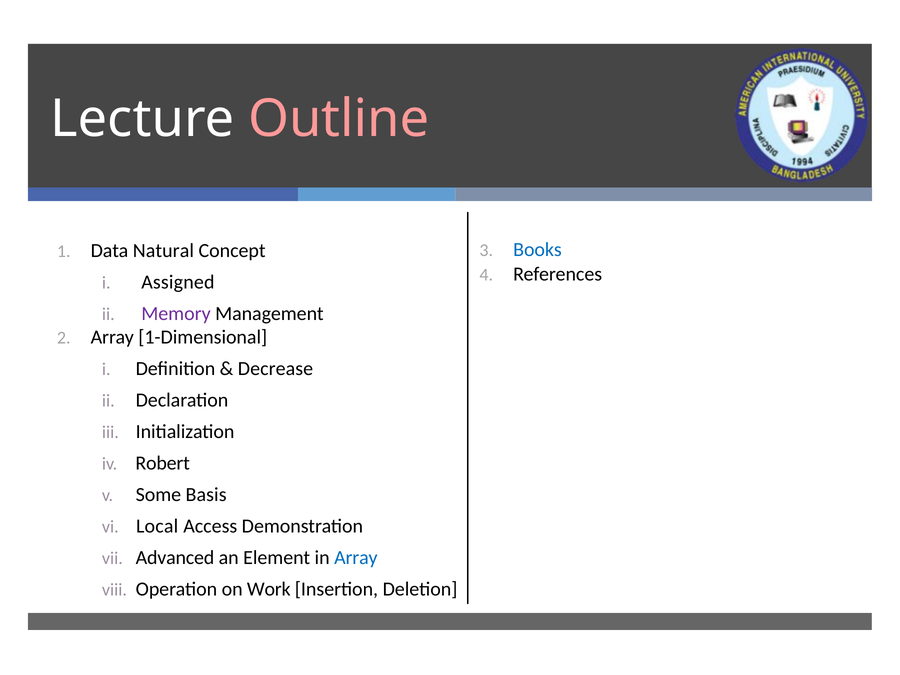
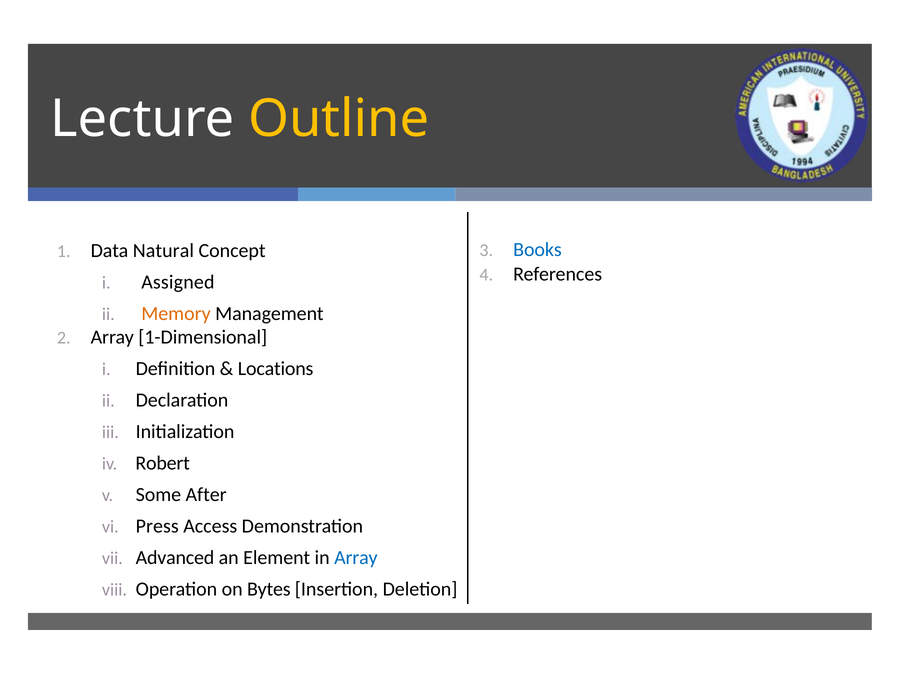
Outline colour: pink -> yellow
Memory colour: purple -> orange
Decrease: Decrease -> Locations
Basis: Basis -> After
Local: Local -> Press
Work: Work -> Bytes
